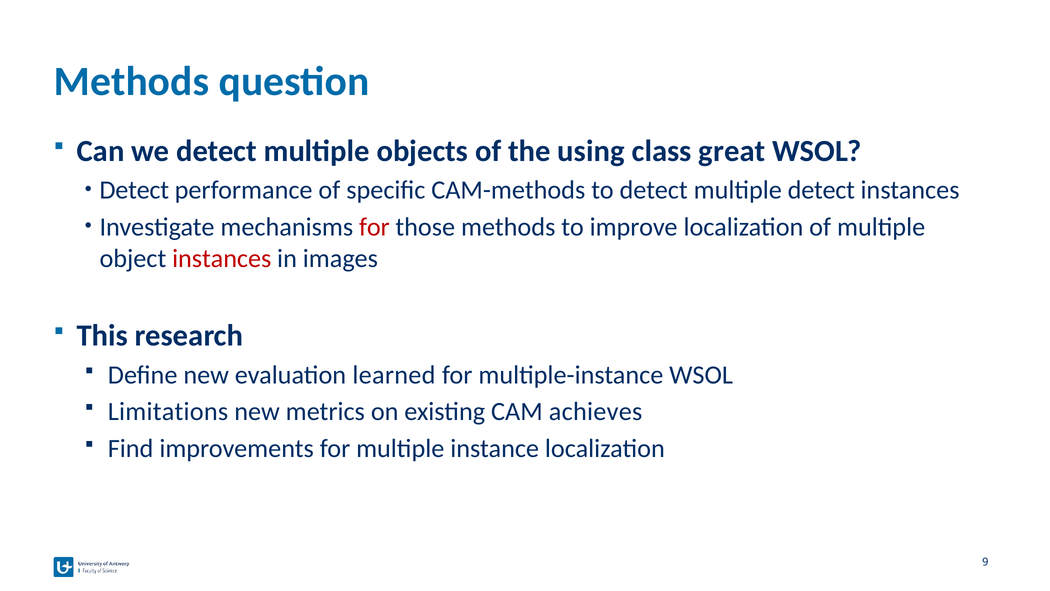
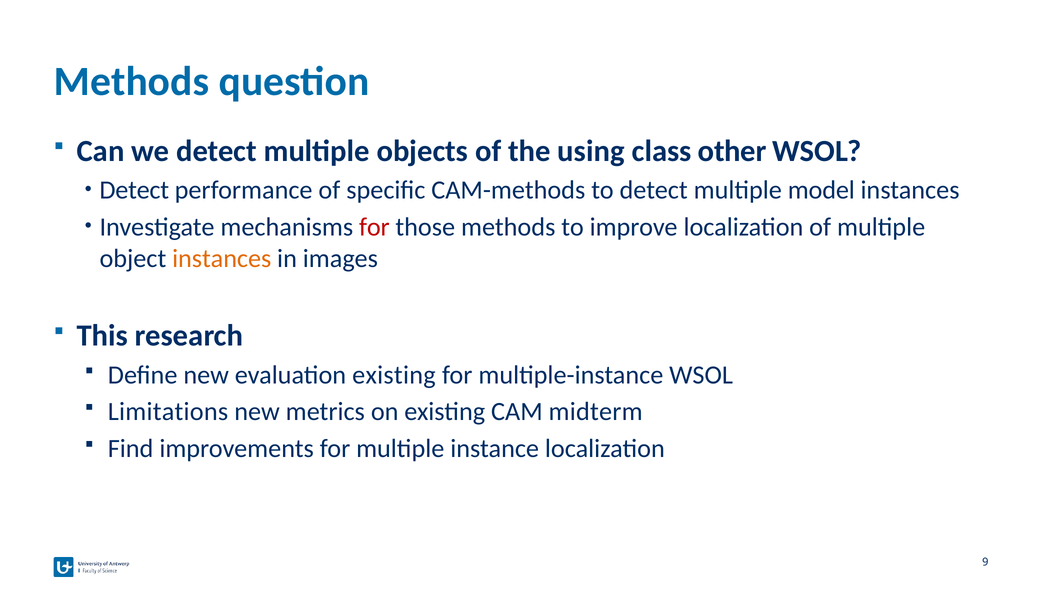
great: great -> other
multiple detect: detect -> model
instances at (222, 258) colour: red -> orange
evaluation learned: learned -> existing
achieves: achieves -> midterm
